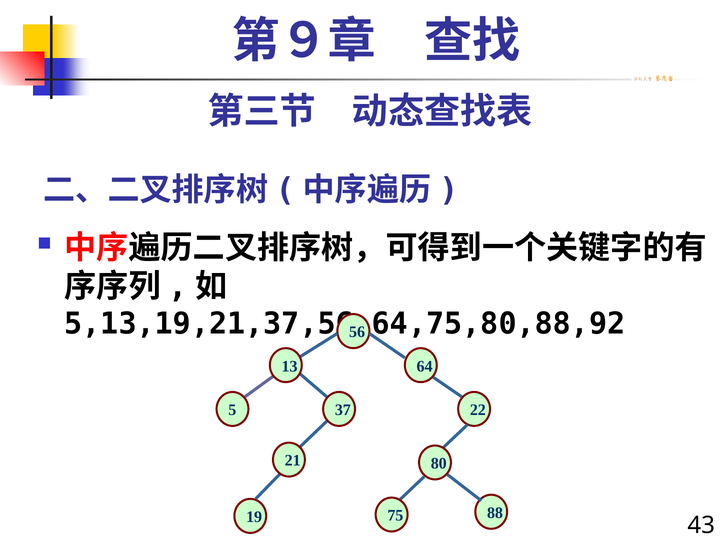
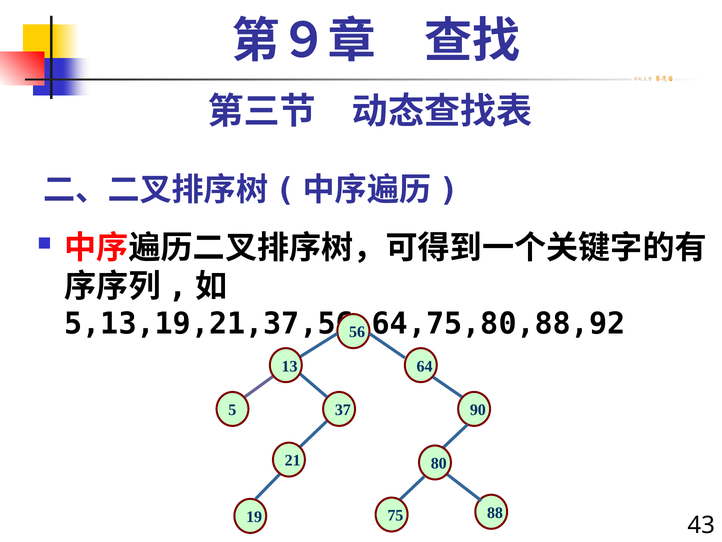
22: 22 -> 90
